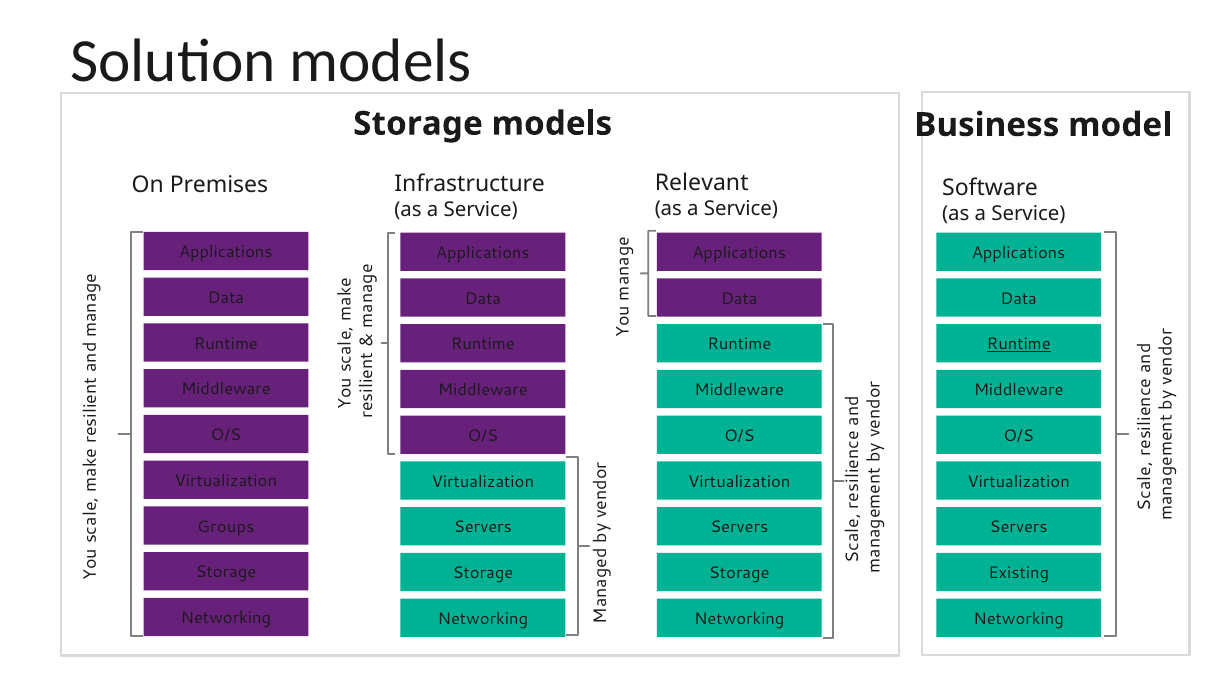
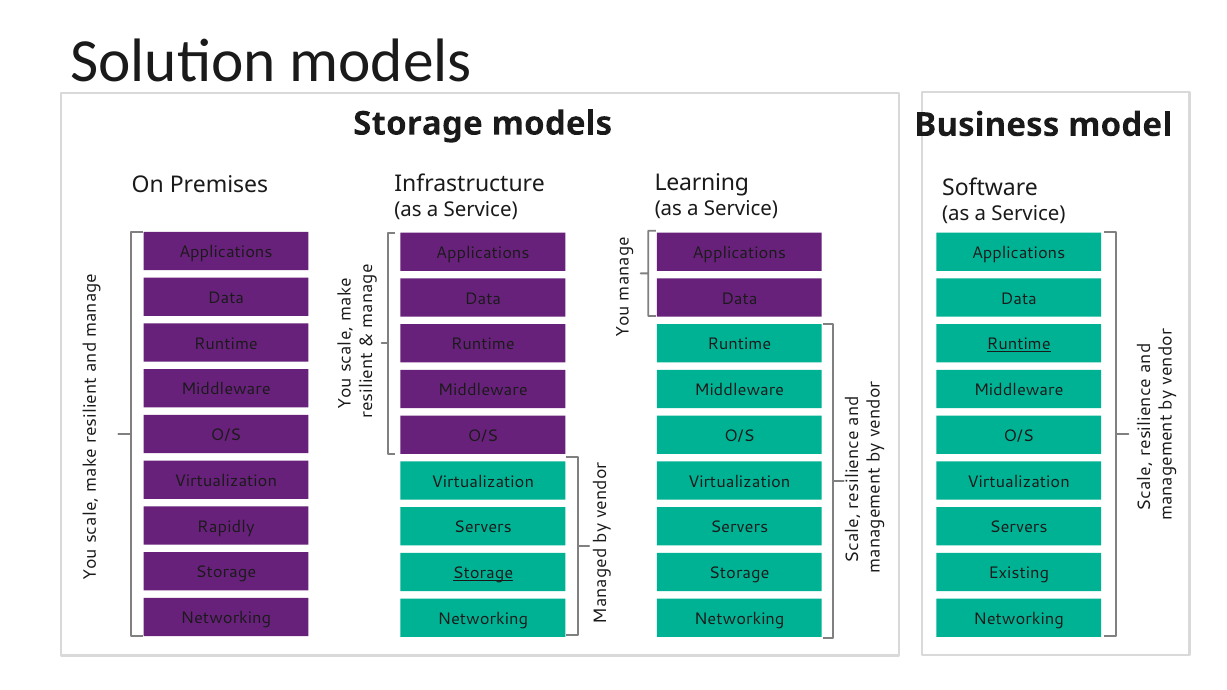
Relevant: Relevant -> Learning
Groups: Groups -> Rapidly
Storage at (483, 573) underline: none -> present
